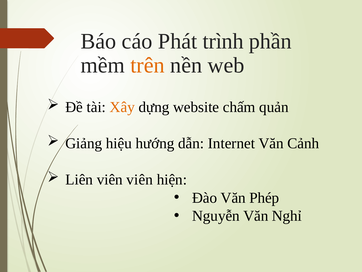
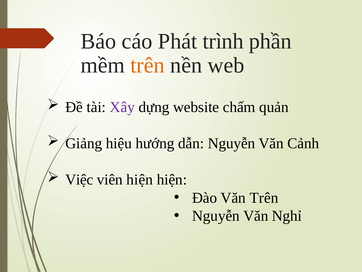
Xây colour: orange -> purple
dẫn Internet: Internet -> Nguyễn
Liên: Liên -> Việc
viên viên: viên -> hiện
Văn Phép: Phép -> Trên
